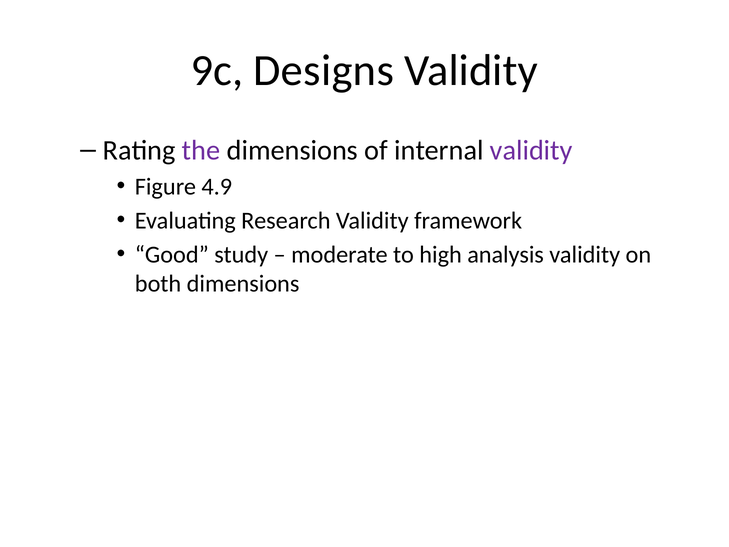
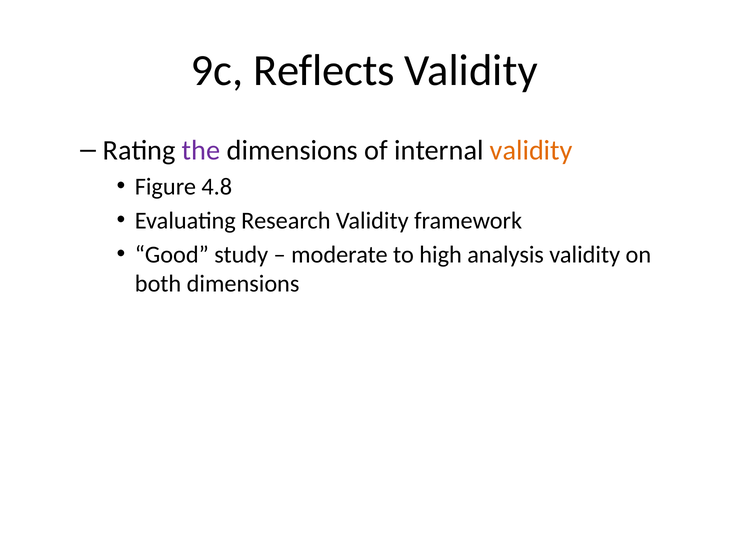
Designs: Designs -> Reflects
validity at (531, 150) colour: purple -> orange
4.9: 4.9 -> 4.8
